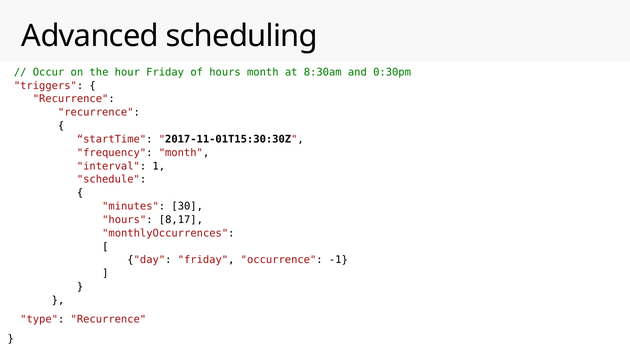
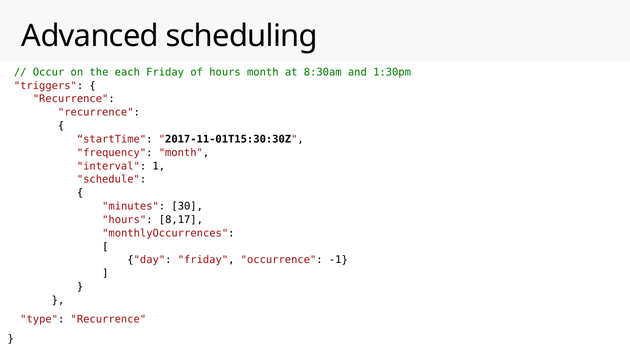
hour: hour -> each
0:30pm: 0:30pm -> 1:30pm
